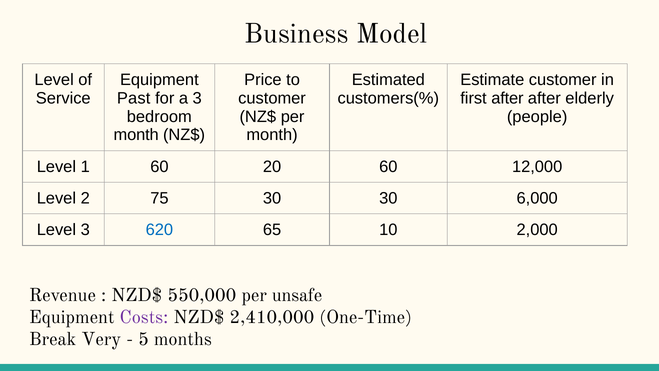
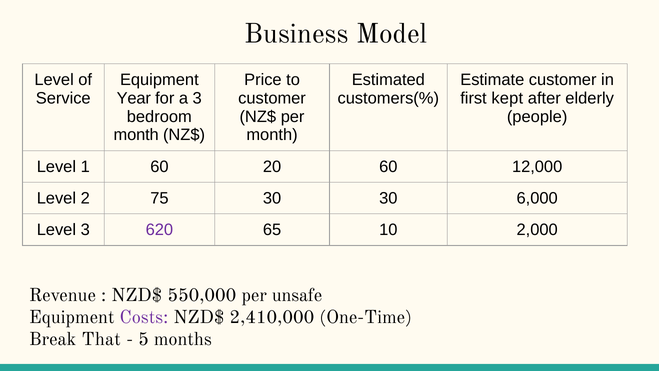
Past: Past -> Year
first after: after -> kept
620 colour: blue -> purple
Very: Very -> That
